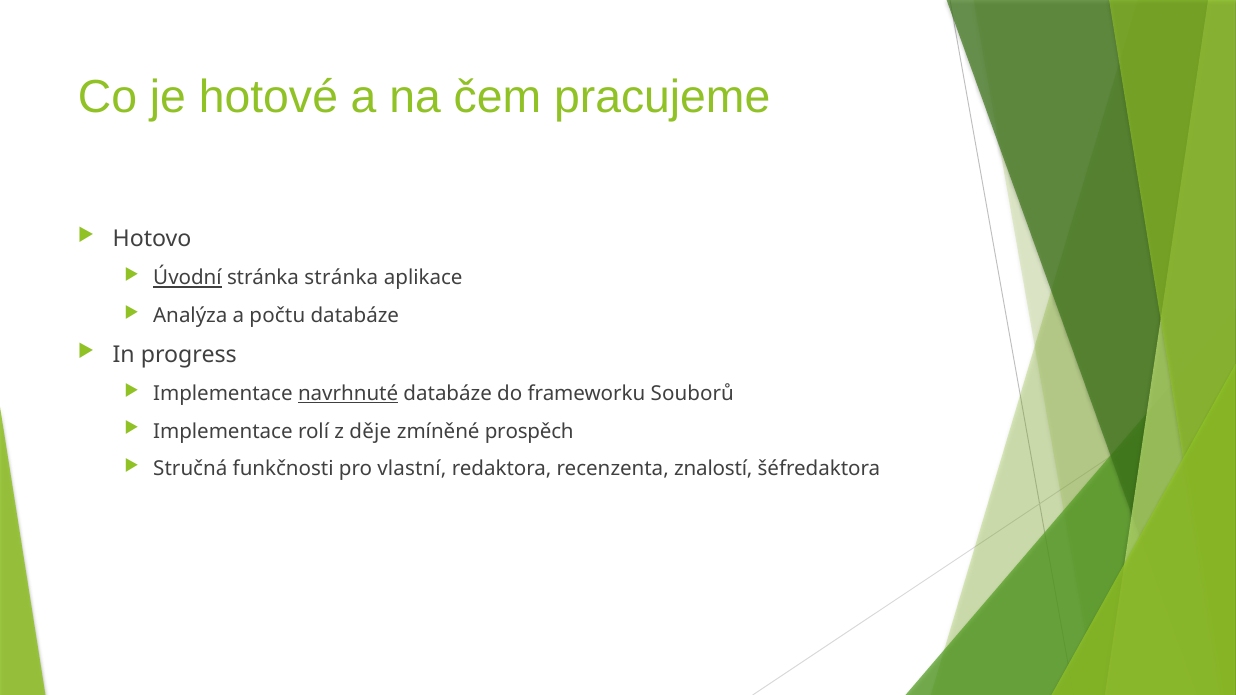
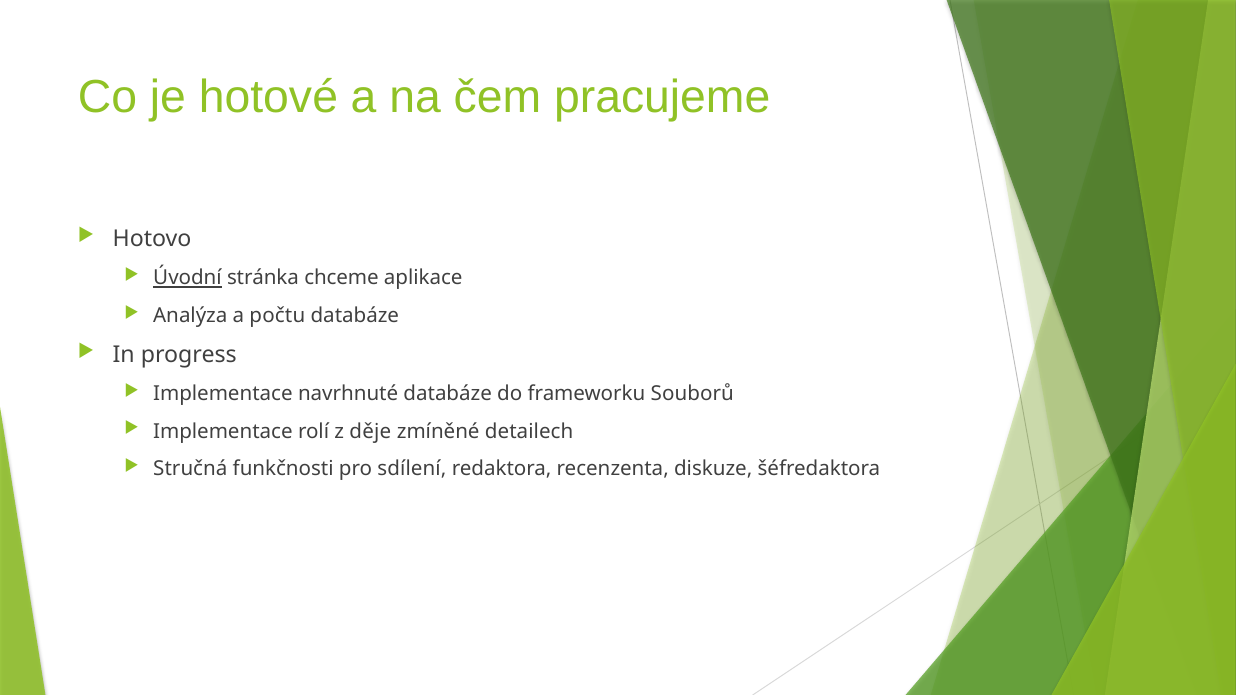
stránka stránka: stránka -> chceme
navrhnuté underline: present -> none
prospěch: prospěch -> detailech
vlastní: vlastní -> sdílení
znalostí: znalostí -> diskuze
